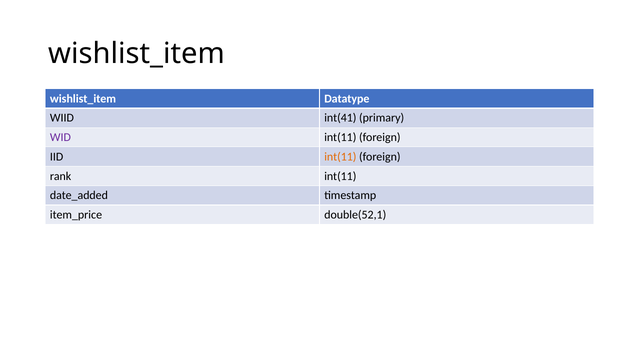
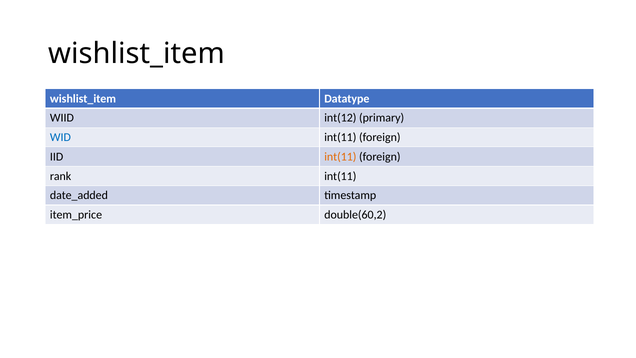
int(41: int(41 -> int(12
WID colour: purple -> blue
double(52,1: double(52,1 -> double(60,2
